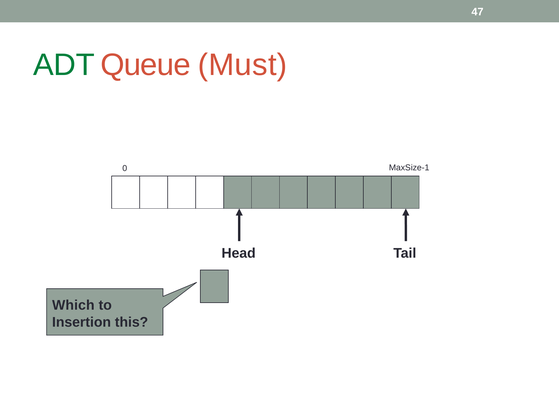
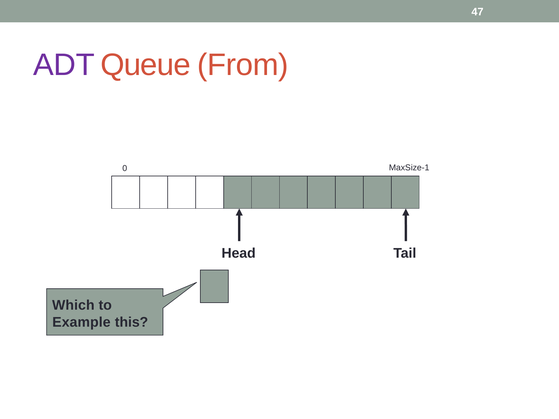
ADT colour: green -> purple
Must: Must -> From
Insertion: Insertion -> Example
